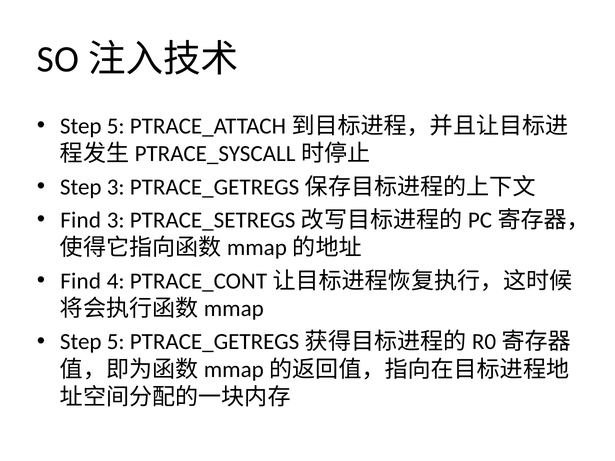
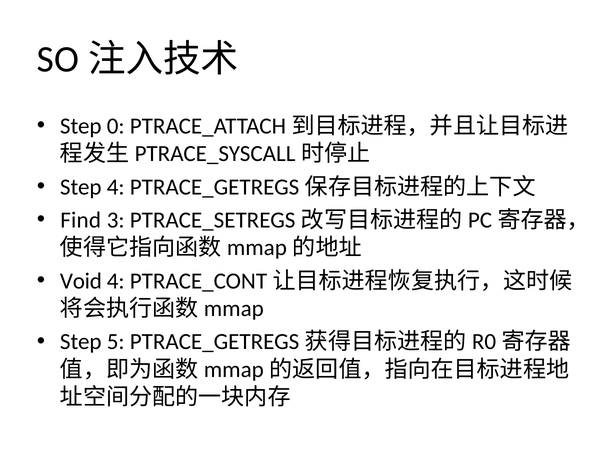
5 at (116, 126): 5 -> 0
Step 3: 3 -> 4
Find at (81, 281): Find -> Void
